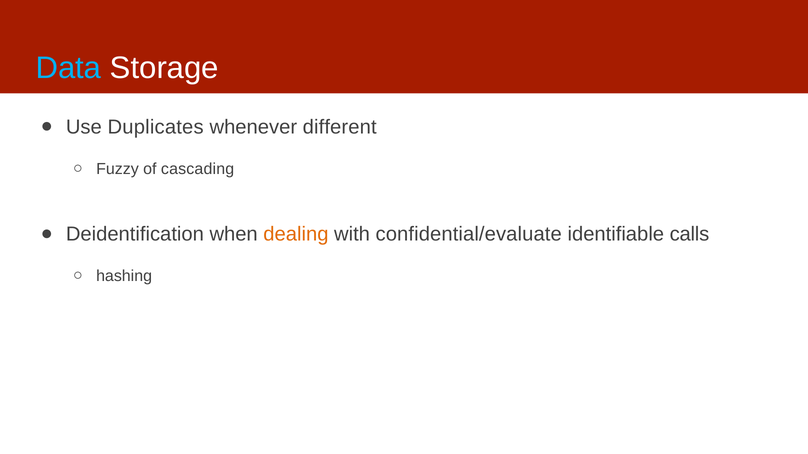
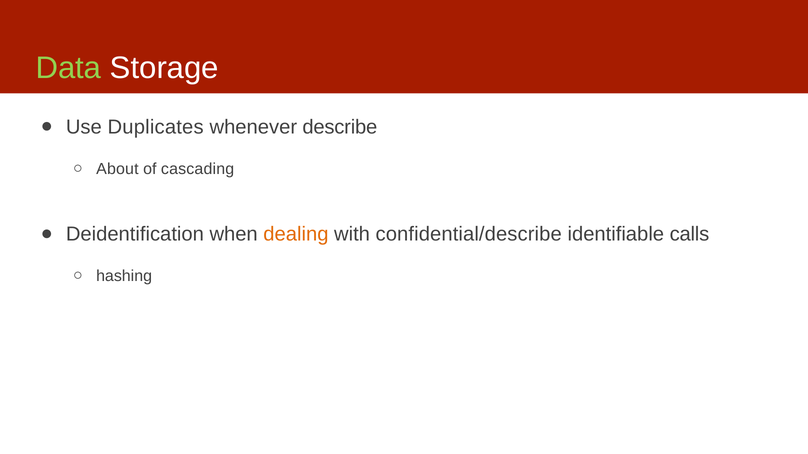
Data colour: light blue -> light green
different: different -> describe
Fuzzy: Fuzzy -> About
confidential/evaluate: confidential/evaluate -> confidential/describe
